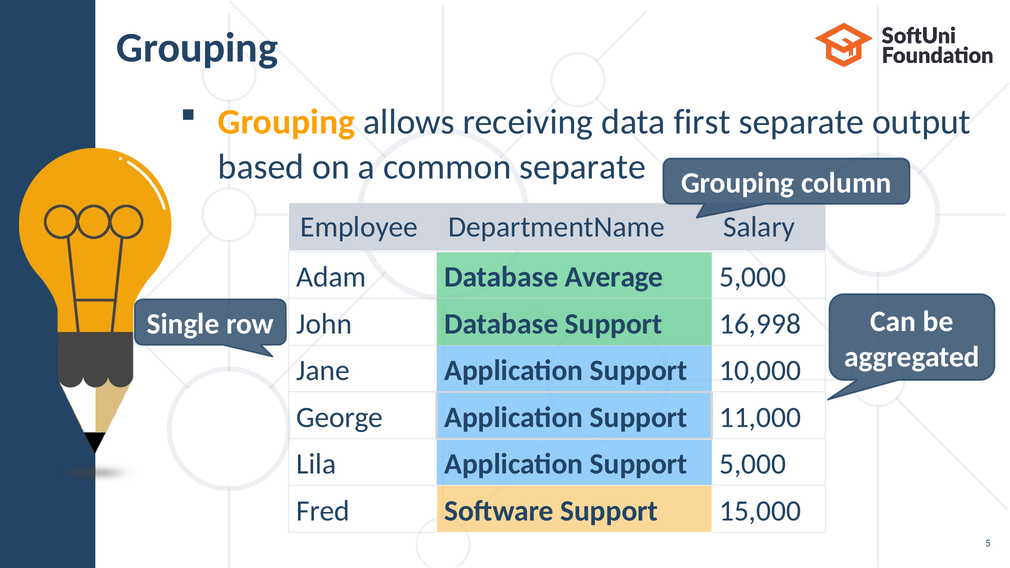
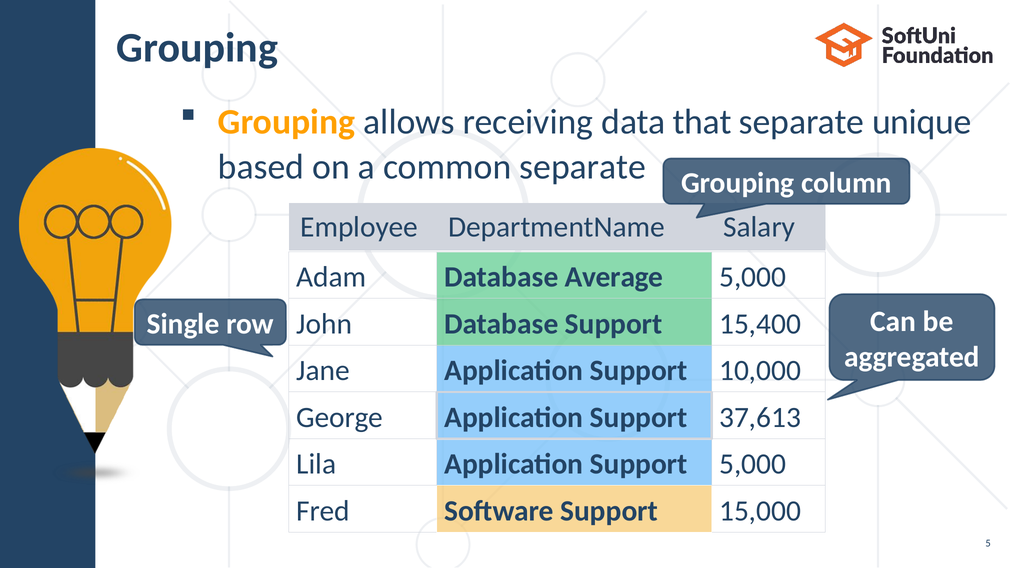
first: first -> that
output: output -> unique
16,998: 16,998 -> 15,400
11,000: 11,000 -> 37,613
